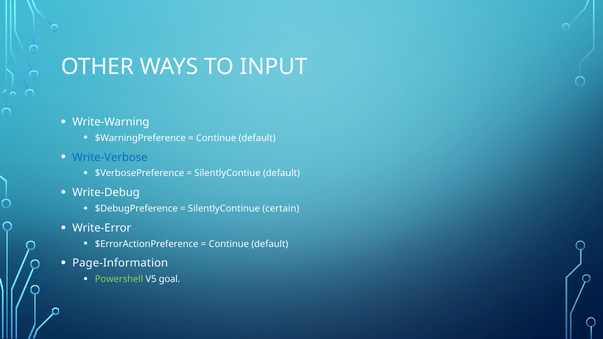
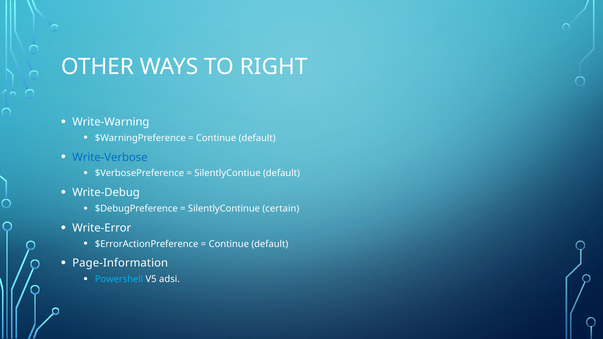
INPUT: INPUT -> RIGHT
Powershell colour: light green -> light blue
goal: goal -> adsi
